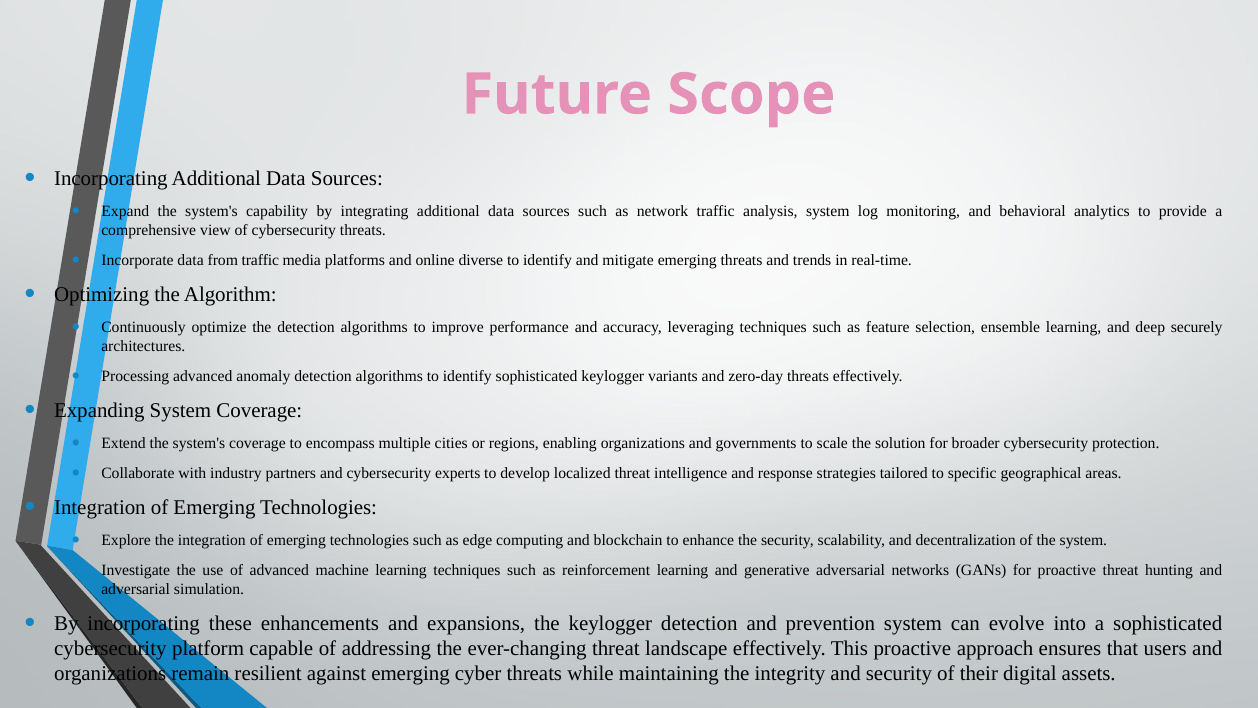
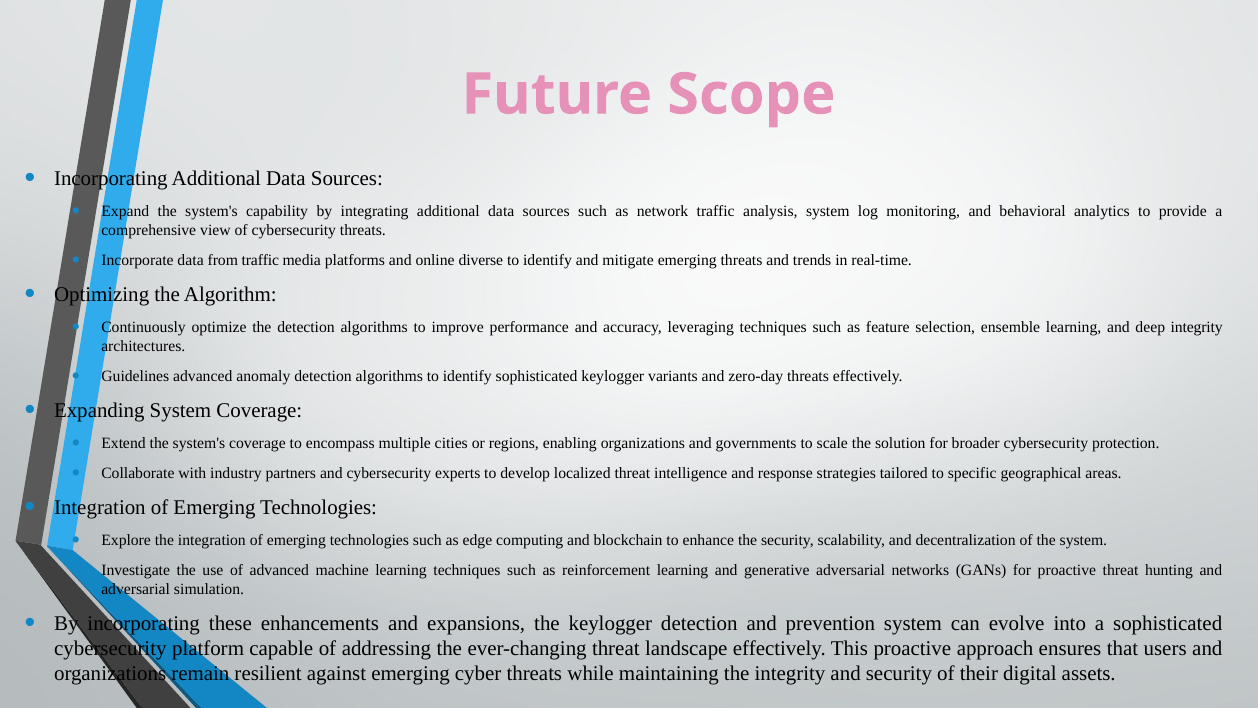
deep securely: securely -> integrity
Processing: Processing -> Guidelines
